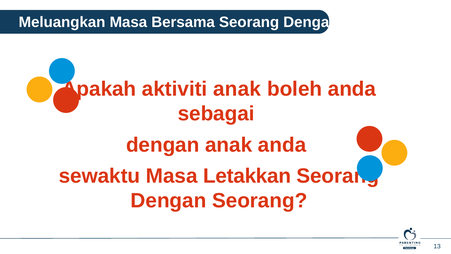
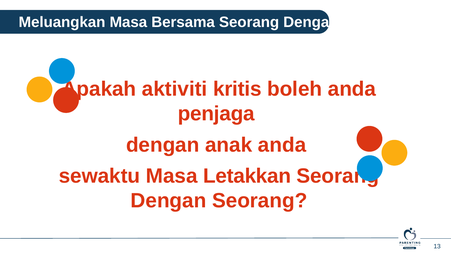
aktiviti anak: anak -> kritis
sebagai: sebagai -> penjaga
